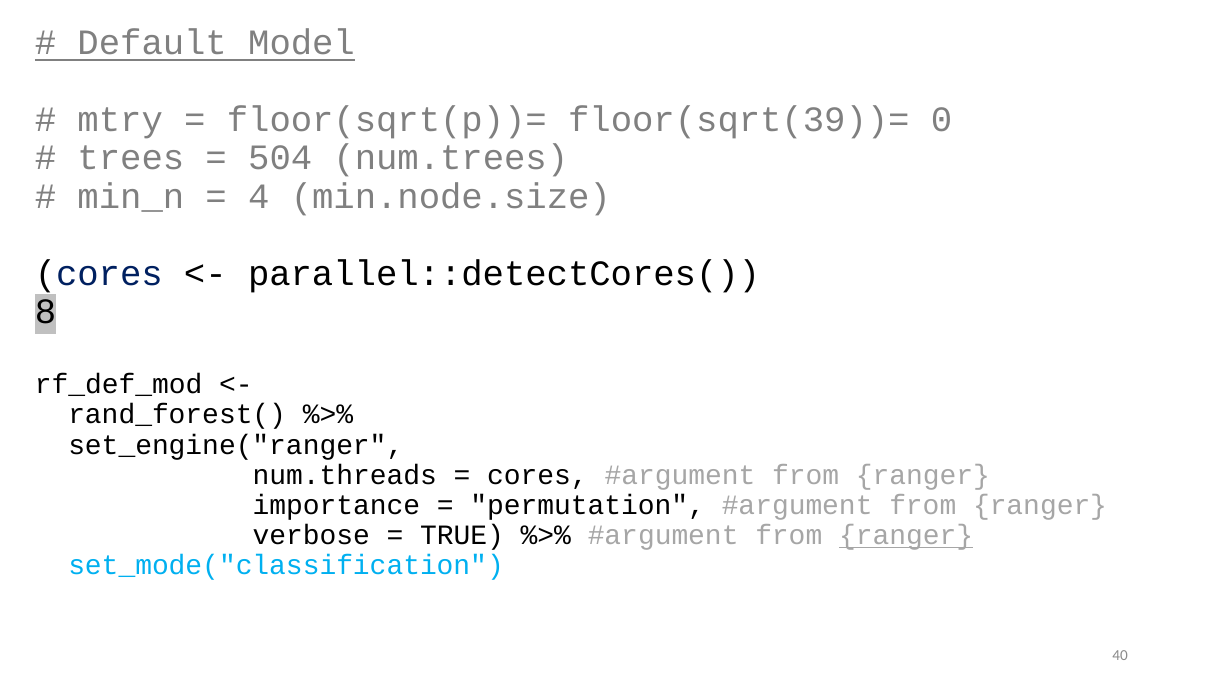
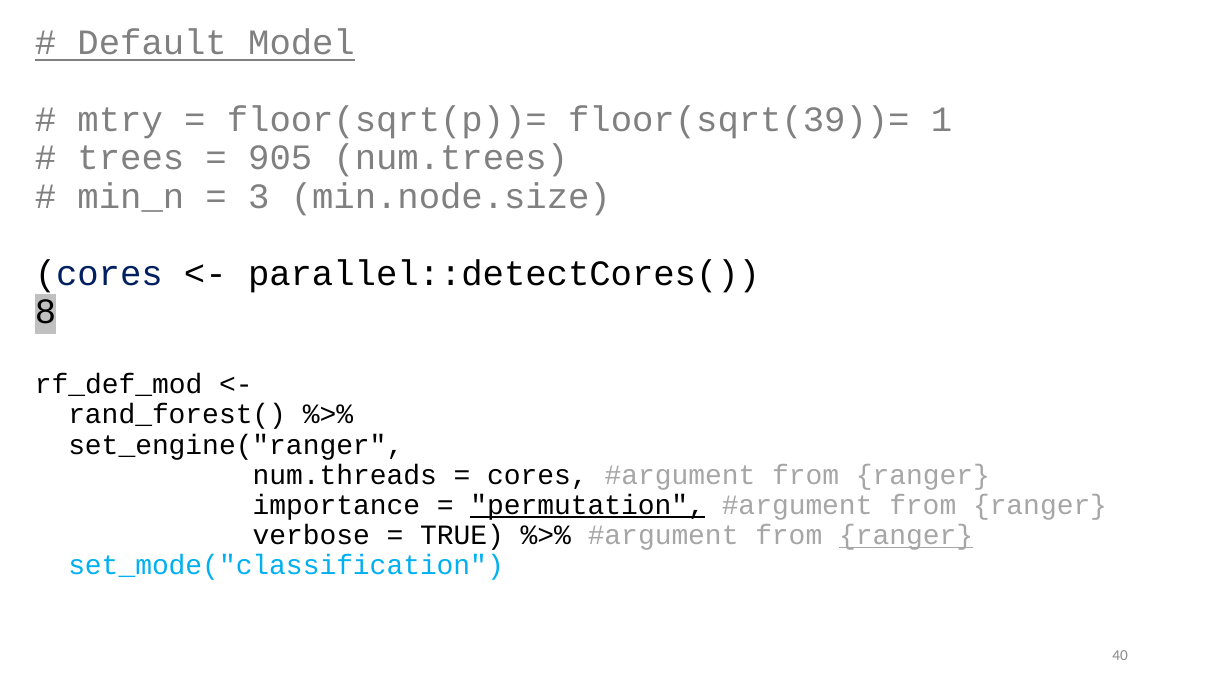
0: 0 -> 1
504: 504 -> 905
4: 4 -> 3
permutation underline: none -> present
